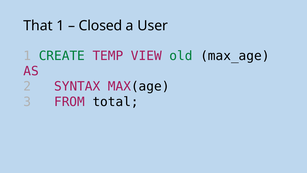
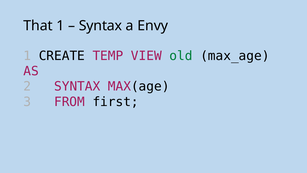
Closed at (101, 26): Closed -> Syntax
User: User -> Envy
CREATE colour: green -> black
total: total -> first
